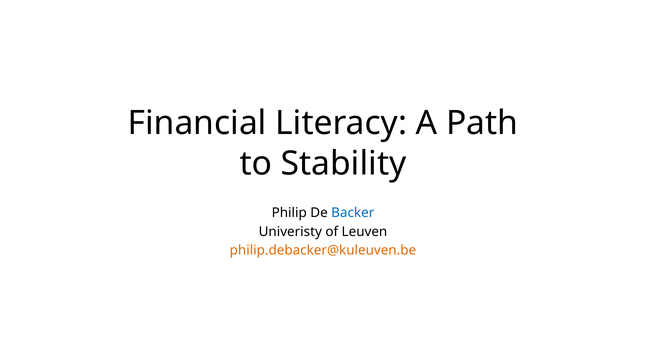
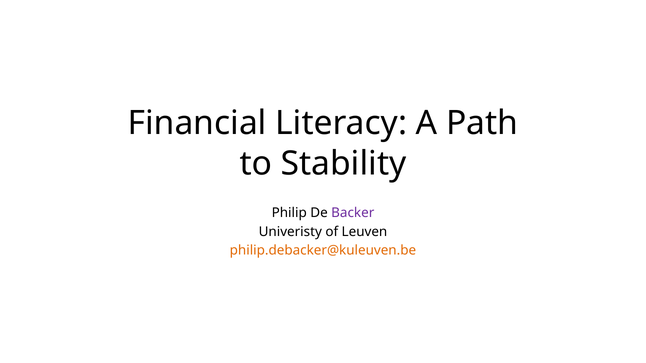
Backer colour: blue -> purple
